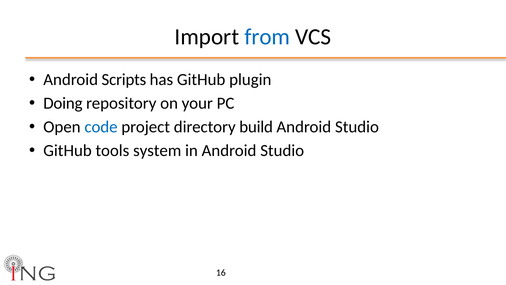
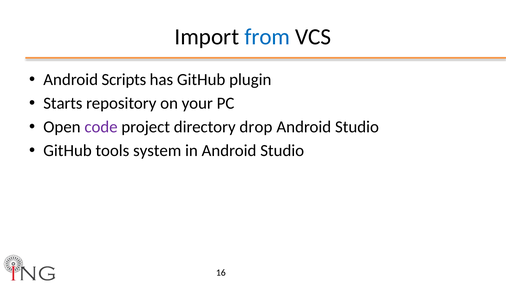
Doing: Doing -> Starts
code colour: blue -> purple
build: build -> drop
